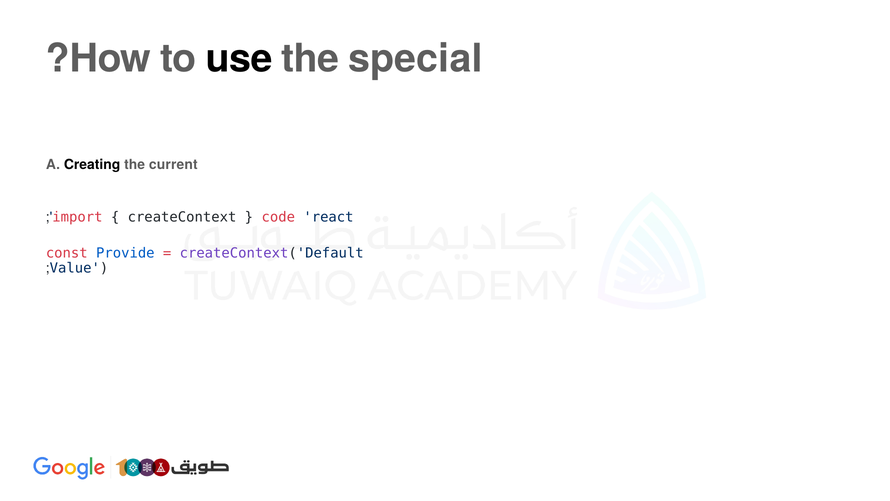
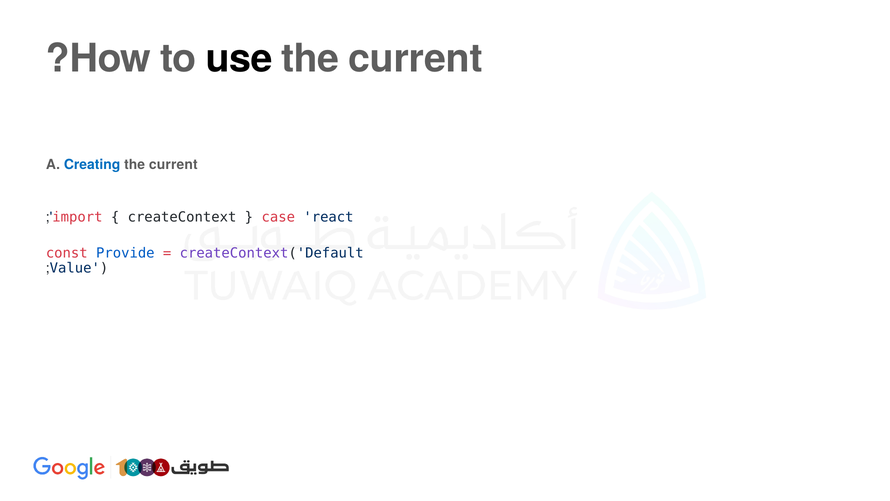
special at (415, 58): special -> current
Creating colour: black -> blue
code: code -> case
